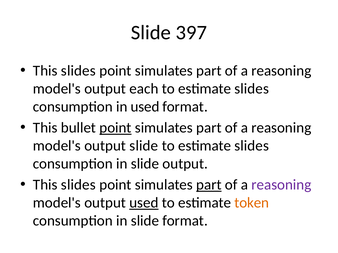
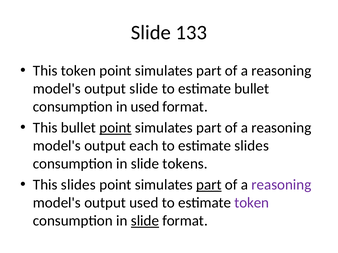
397: 397 -> 133
slides at (78, 71): slides -> token
output each: each -> slide
slides at (252, 89): slides -> bullet
output slide: slide -> each
slide output: output -> tokens
used at (144, 203) underline: present -> none
token at (252, 203) colour: orange -> purple
slide at (145, 221) underline: none -> present
